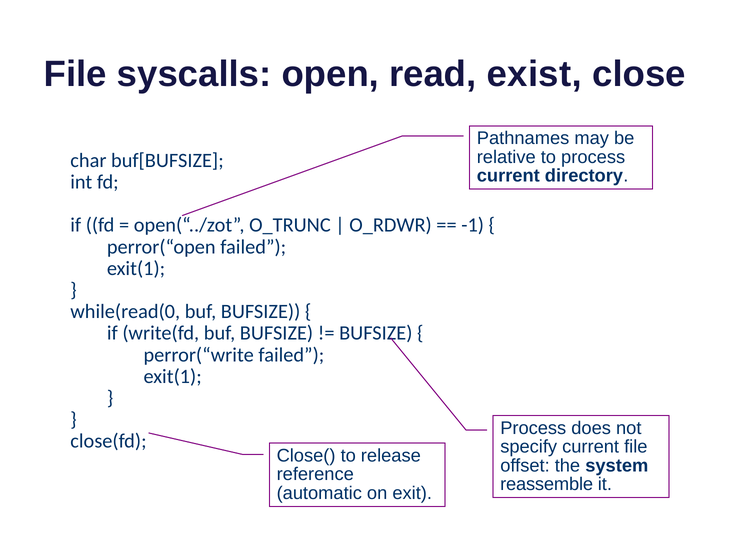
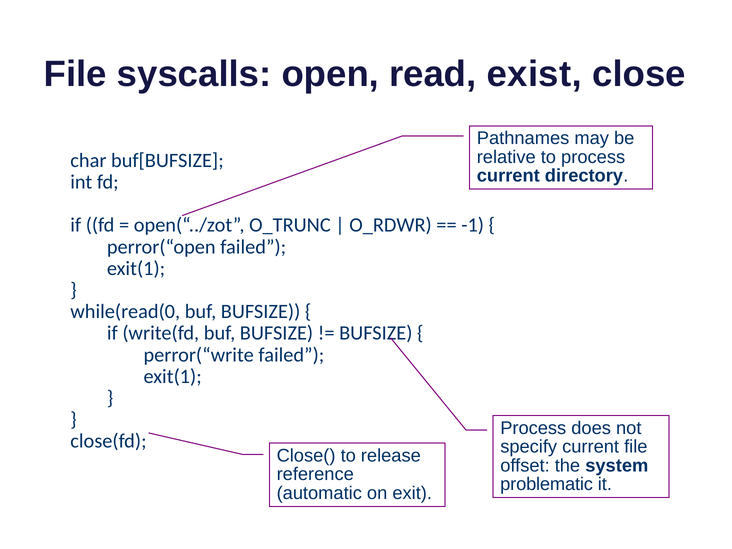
reassemble: reassemble -> problematic
